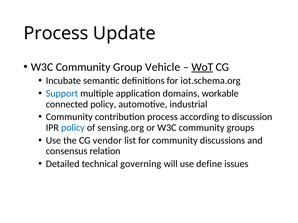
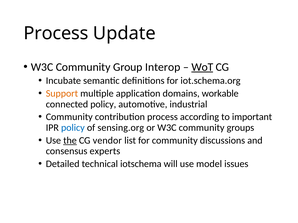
Vehicle: Vehicle -> Interop
Support colour: blue -> orange
discussion: discussion -> important
the underline: none -> present
relation: relation -> experts
governing: governing -> iotschema
define: define -> model
